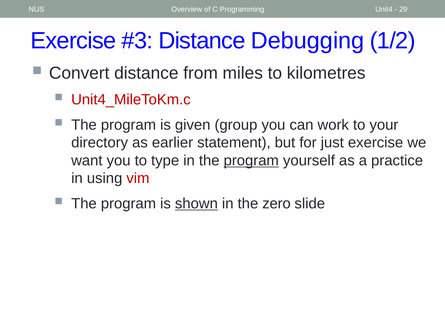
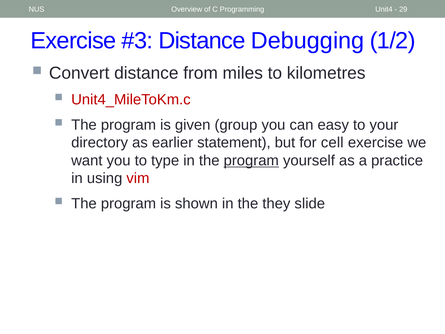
work: work -> easy
just: just -> cell
shown underline: present -> none
zero: zero -> they
